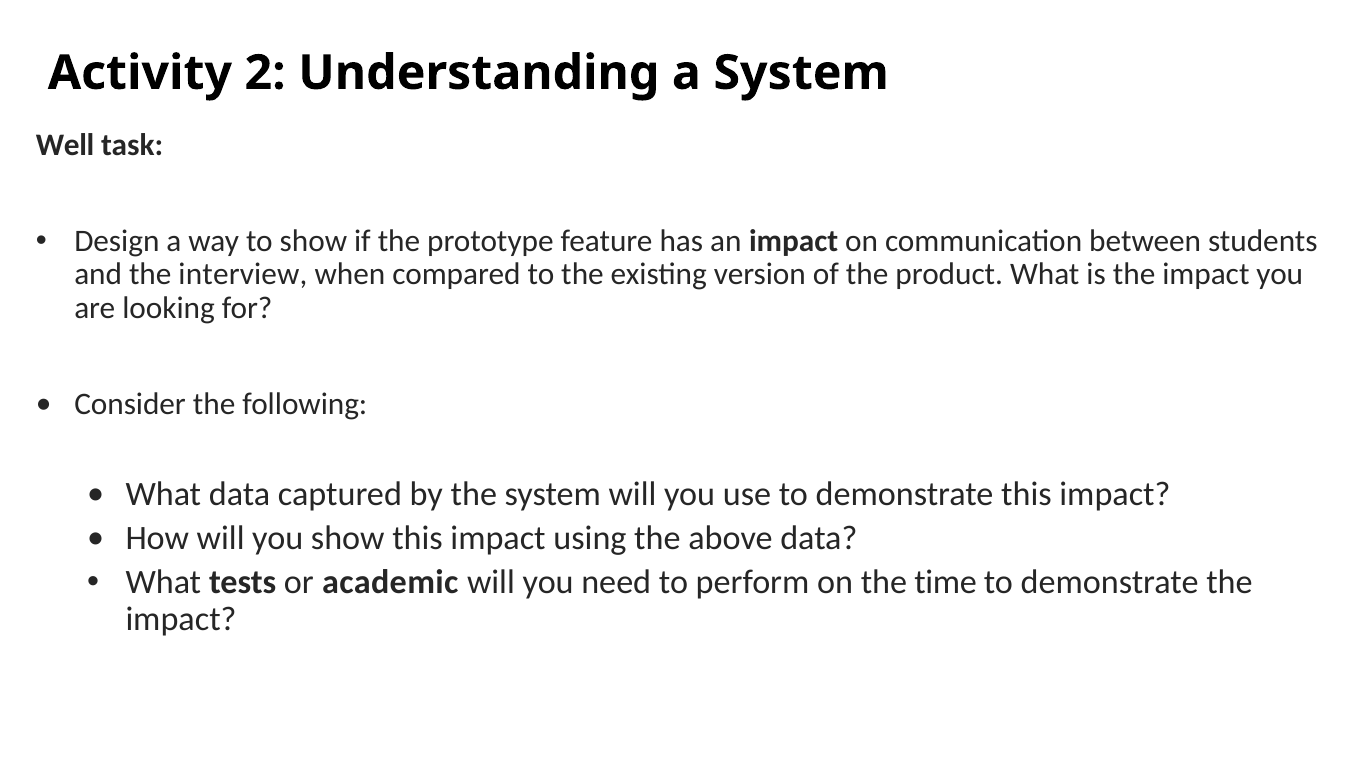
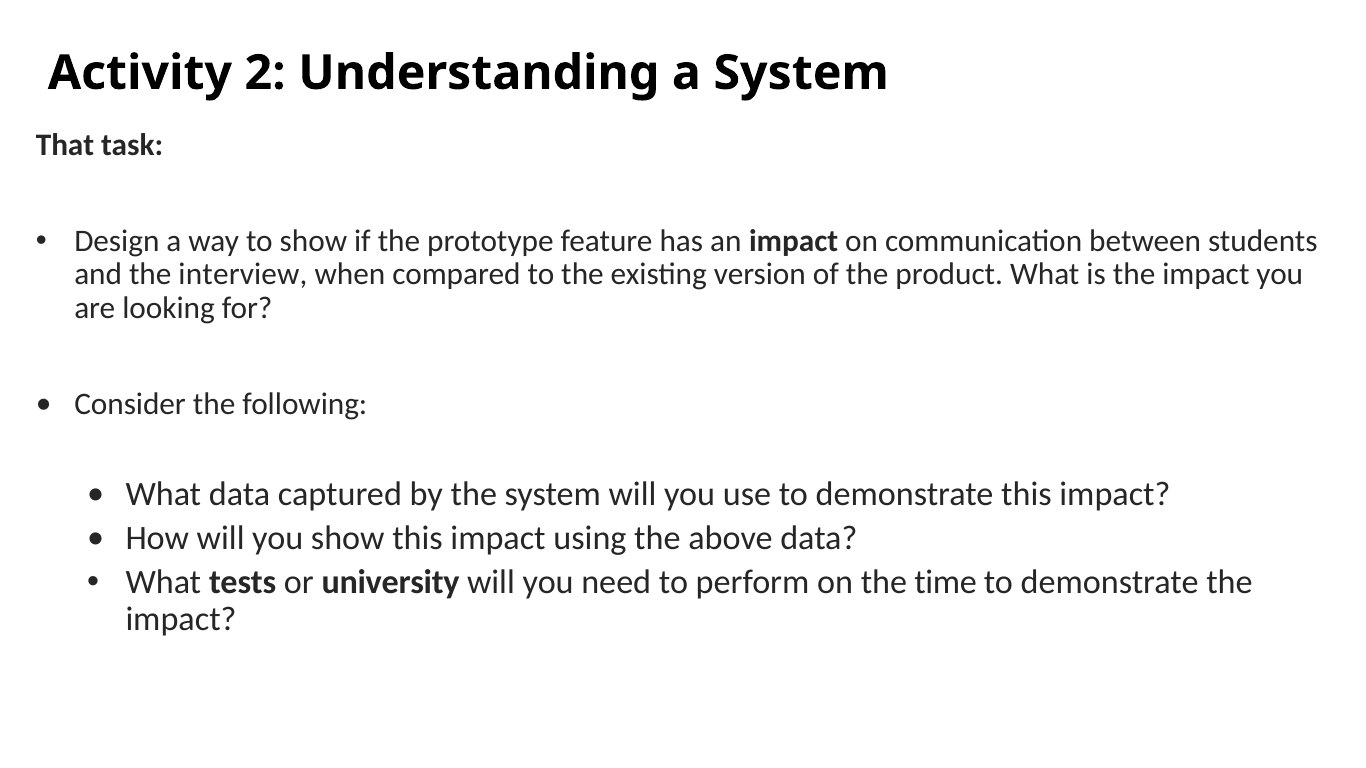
Well: Well -> That
academic: academic -> university
